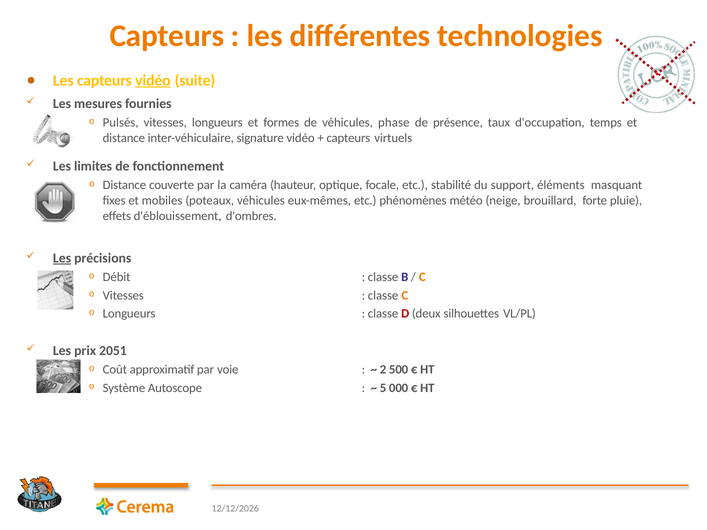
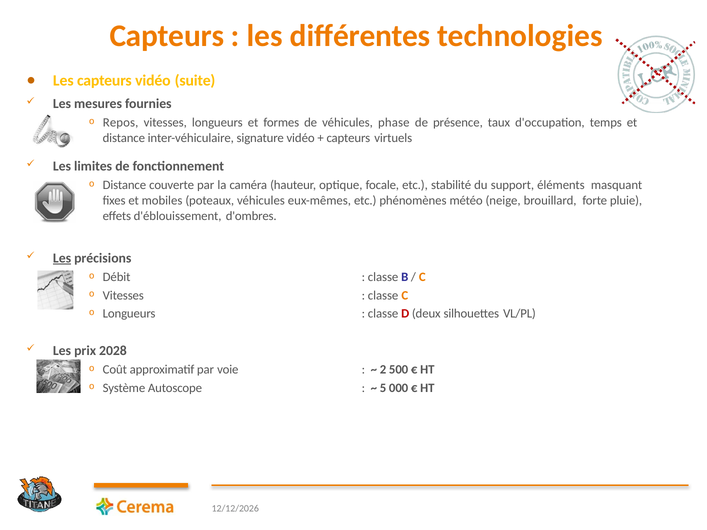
vidéo at (153, 80) underline: present -> none
Pulsés: Pulsés -> Repos
2051: 2051 -> 2028
